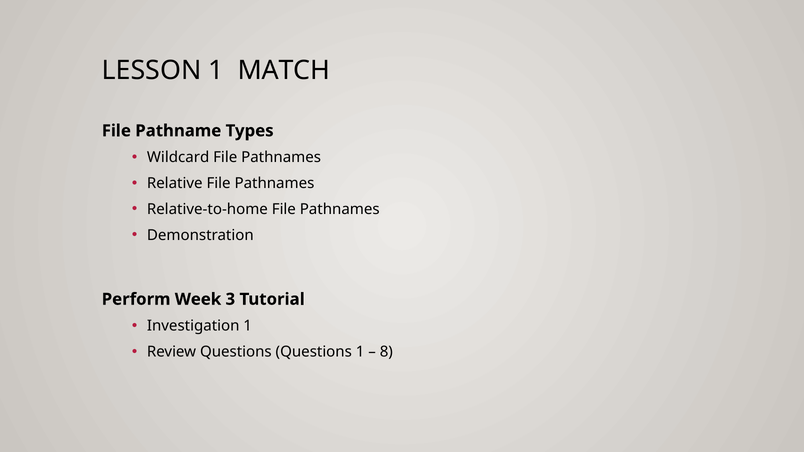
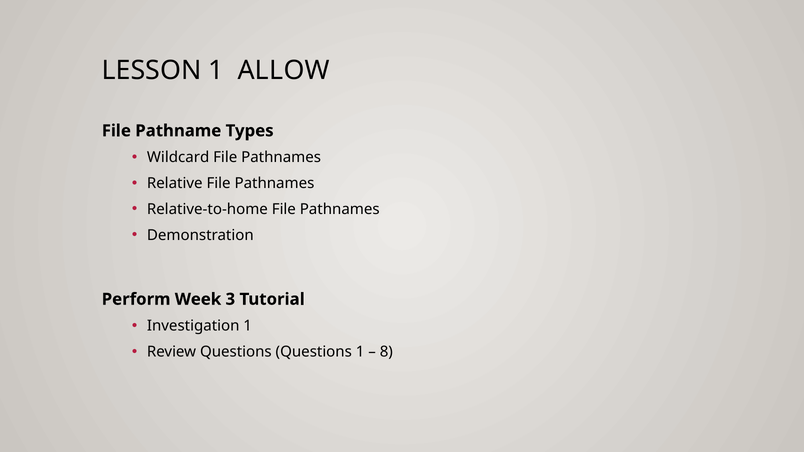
MATCH: MATCH -> ALLOW
